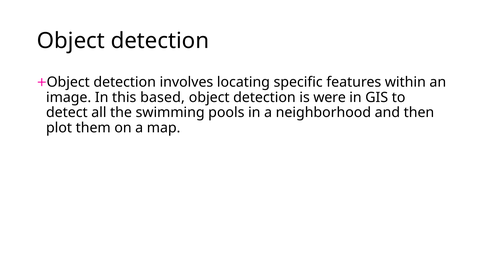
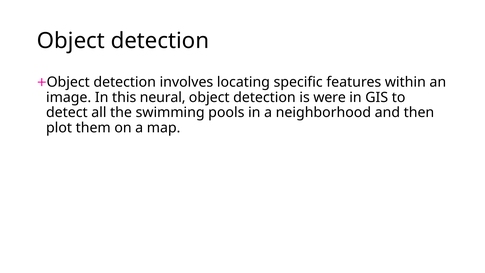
based: based -> neural
